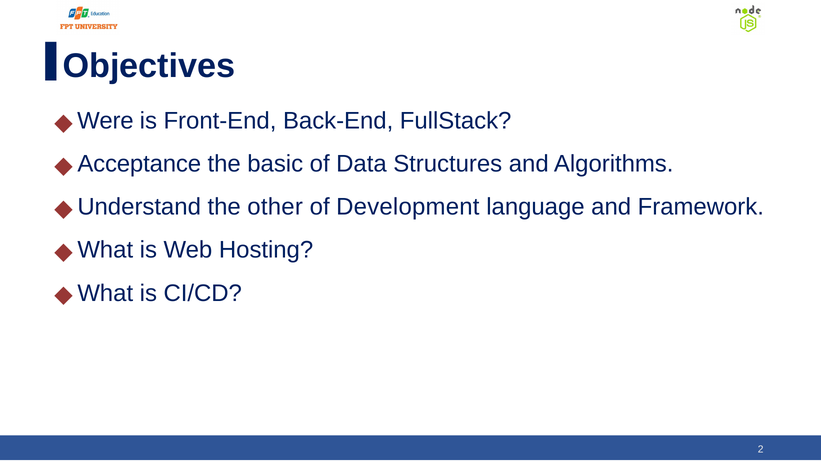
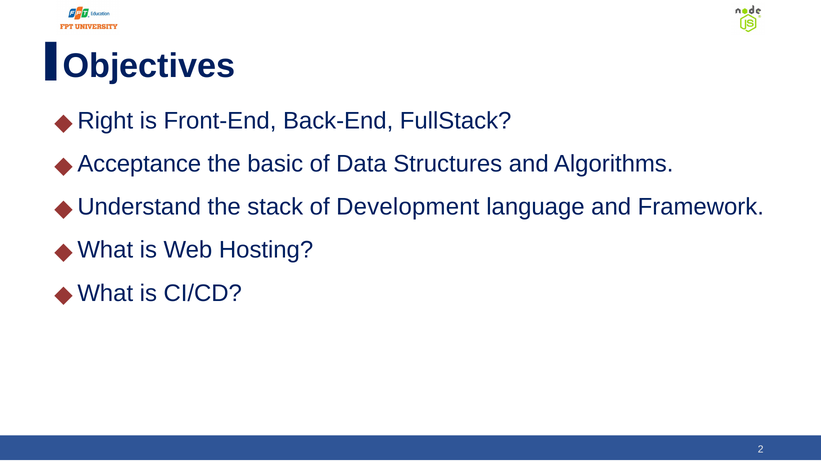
Were: Were -> Right
other: other -> stack
